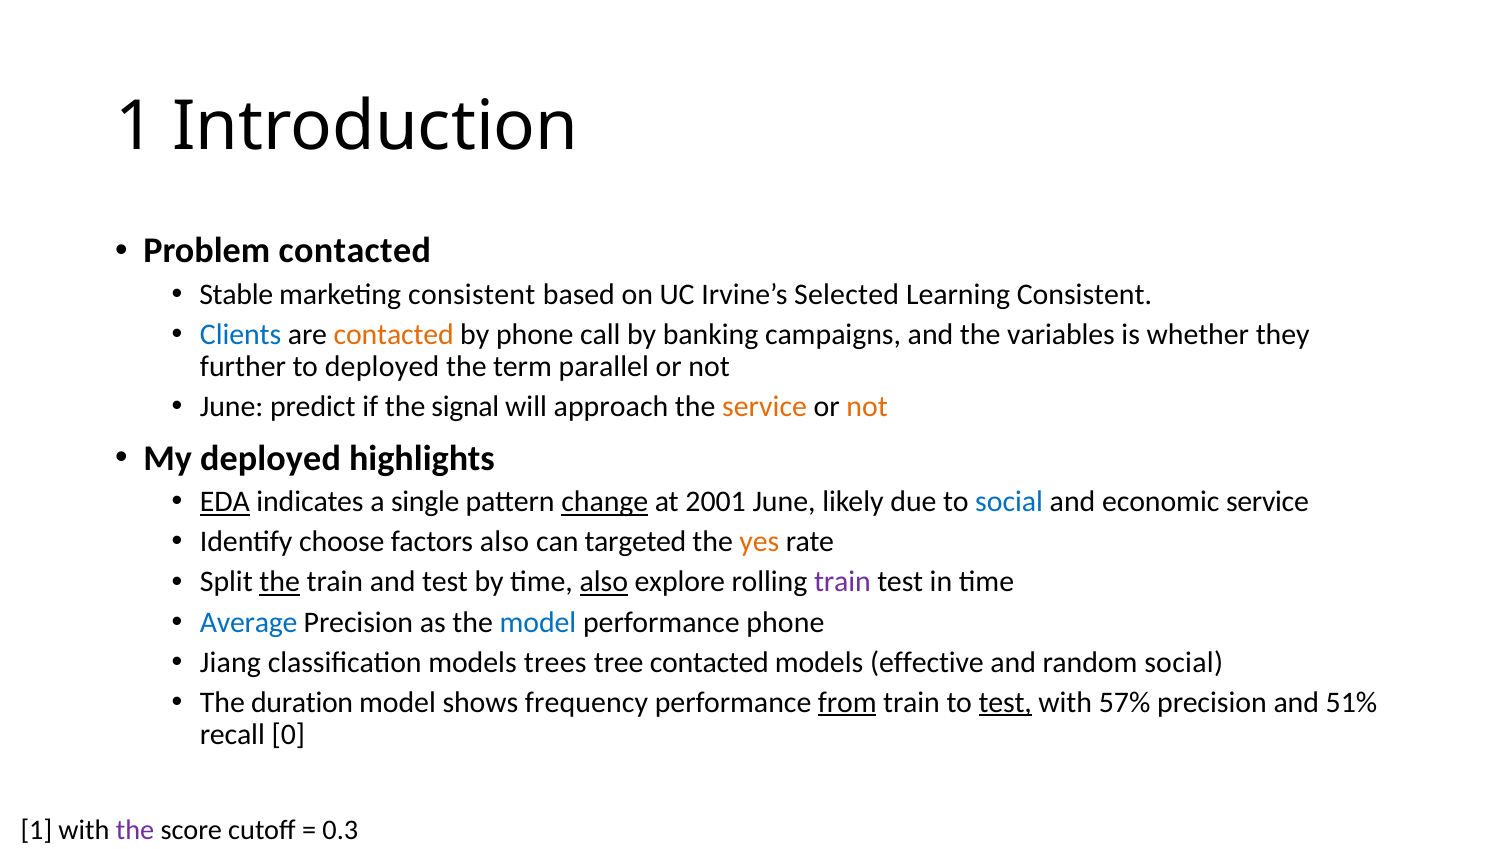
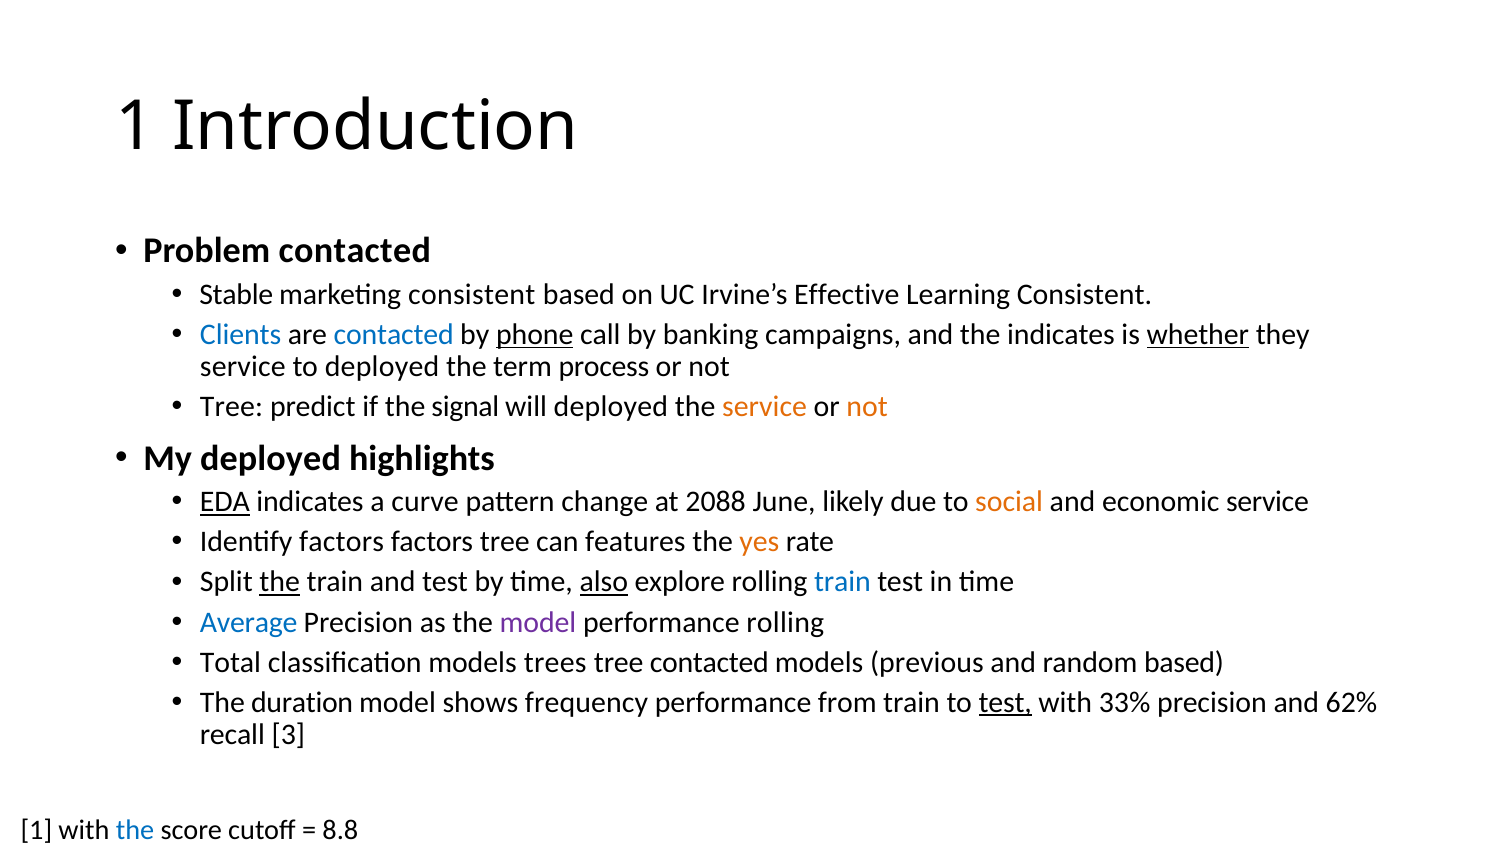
Selected: Selected -> Effective
contacted at (394, 335) colour: orange -> blue
phone at (535, 335) underline: none -> present
the variables: variables -> indicates
whether underline: none -> present
further at (243, 367): further -> service
parallel: parallel -> process
June at (232, 407): June -> Tree
will approach: approach -> deployed
single: single -> curve
change underline: present -> none
2001: 2001 -> 2088
social at (1009, 502) colour: blue -> orange
Identify choose: choose -> factors
factors also: also -> tree
targeted: targeted -> features
train at (842, 582) colour: purple -> blue
model at (538, 622) colour: blue -> purple
performance phone: phone -> rolling
Jiang: Jiang -> Total
effective: effective -> previous
random social: social -> based
from underline: present -> none
57%: 57% -> 33%
51%: 51% -> 62%
0: 0 -> 3
the at (135, 830) colour: purple -> blue
0.3: 0.3 -> 8.8
